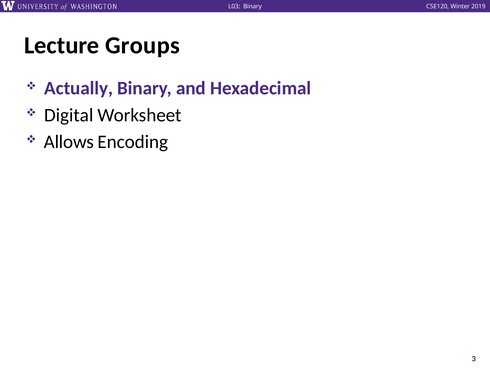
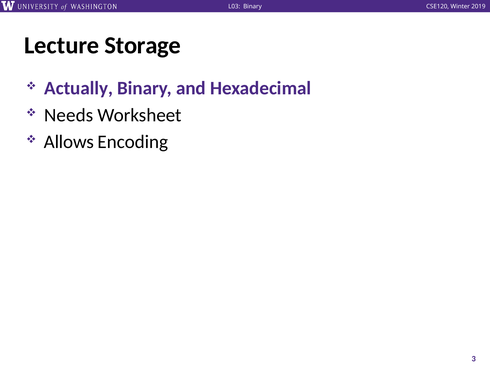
Groups: Groups -> Storage
Digital: Digital -> Needs
